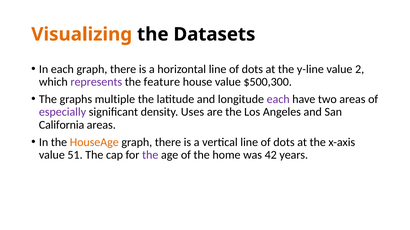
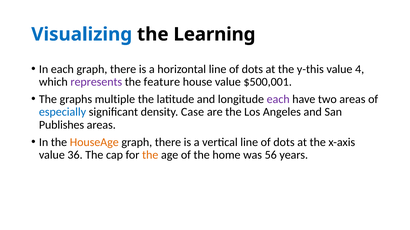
Visualizing colour: orange -> blue
Datasets: Datasets -> Learning
y-line: y-line -> y-this
2: 2 -> 4
$500,300: $500,300 -> $500,001
especially colour: purple -> blue
Uses: Uses -> Case
California: California -> Publishes
51: 51 -> 36
the at (150, 155) colour: purple -> orange
42: 42 -> 56
